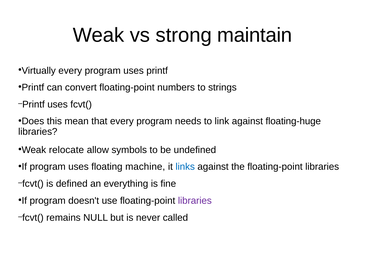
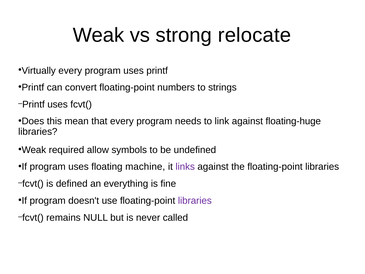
maintain: maintain -> relocate
relocate: relocate -> required
links colour: blue -> purple
